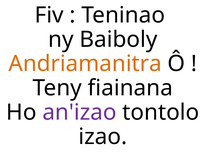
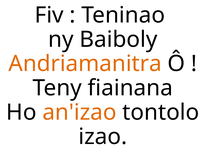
an'izao colour: purple -> orange
